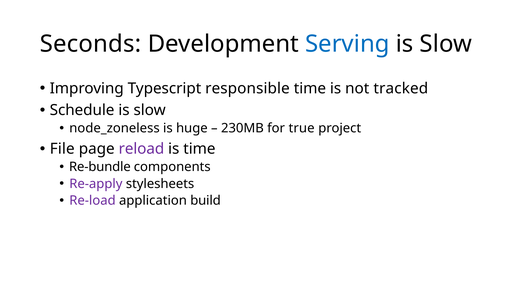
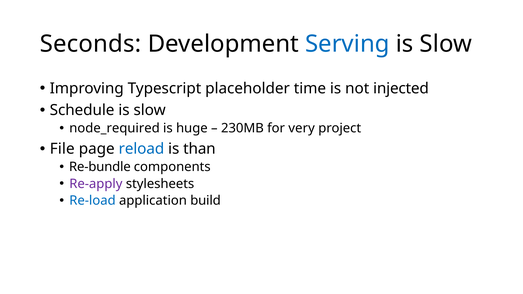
responsible: responsible -> placeholder
tracked: tracked -> injected
node_zoneless: node_zoneless -> node_required
true: true -> very
reload colour: purple -> blue
is time: time -> than
Re-load colour: purple -> blue
